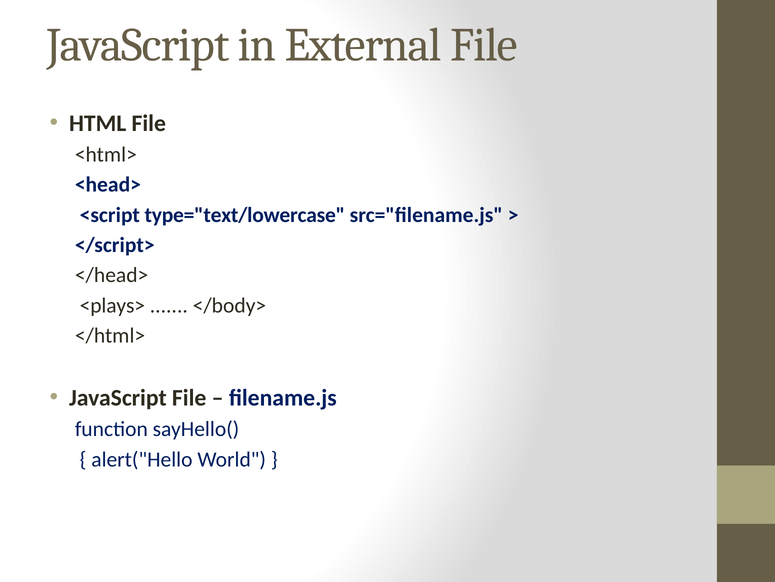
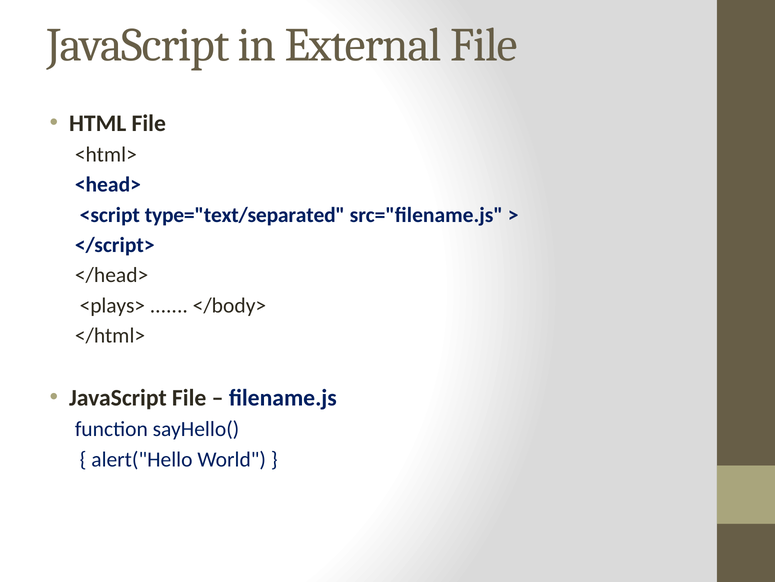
type="text/lowercase: type="text/lowercase -> type="text/separated
